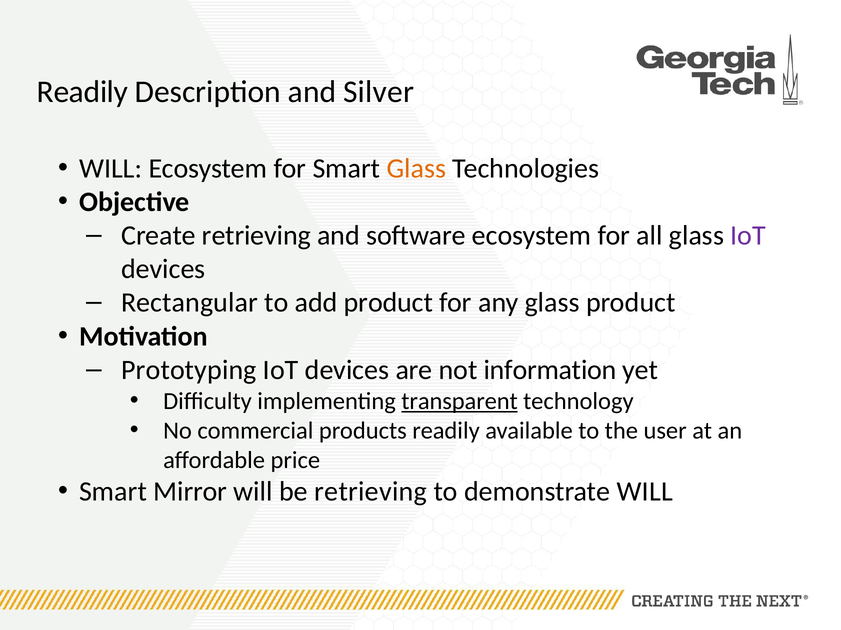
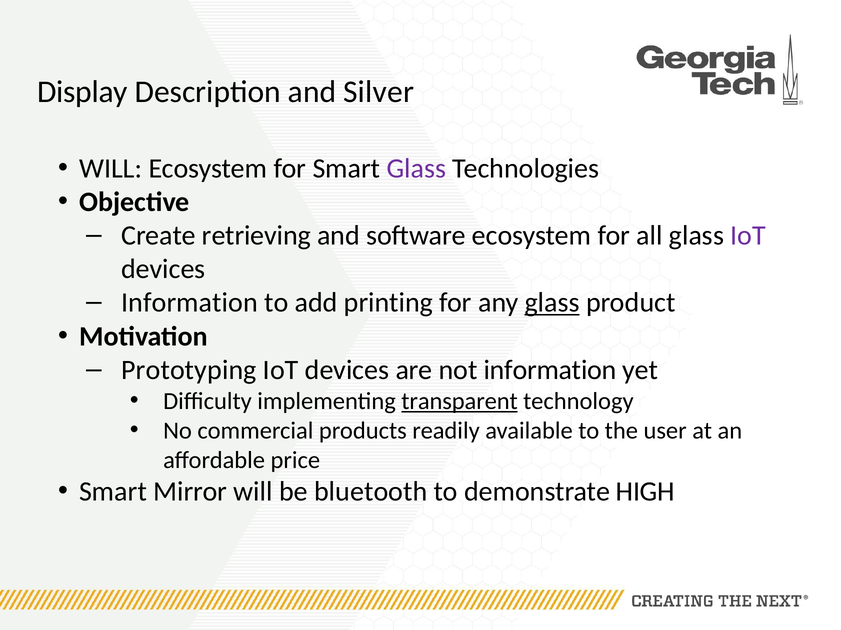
Readily at (82, 92): Readily -> Display
Glass at (416, 169) colour: orange -> purple
Rectangular at (190, 303): Rectangular -> Information
add product: product -> printing
glass at (552, 303) underline: none -> present
be retrieving: retrieving -> bluetooth
demonstrate WILL: WILL -> HIGH
